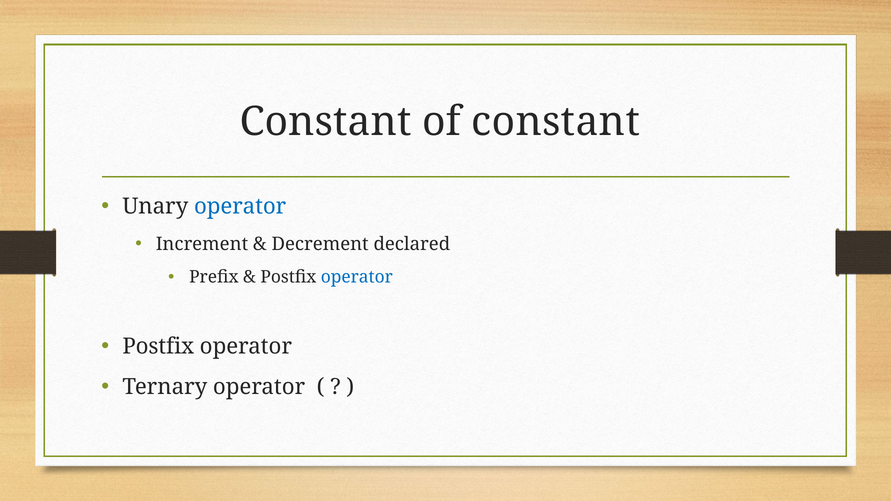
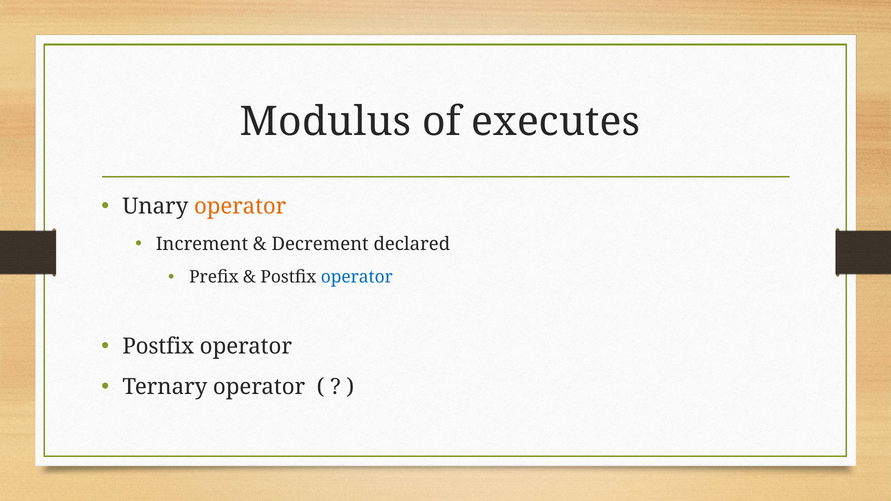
Constant at (326, 122): Constant -> Modulus
of constant: constant -> executes
operator at (240, 207) colour: blue -> orange
